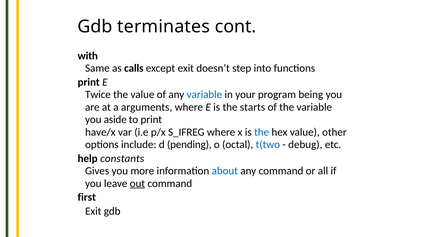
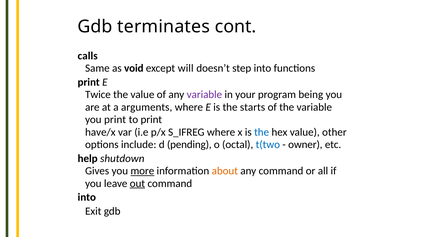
with: with -> calls
calls: calls -> void
except exit: exit -> will
variable at (204, 95) colour: blue -> purple
you aside: aside -> print
debug: debug -> owner
constants: constants -> shutdown
more underline: none -> present
about colour: blue -> orange
first at (87, 198): first -> into
